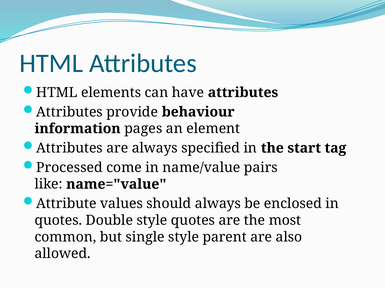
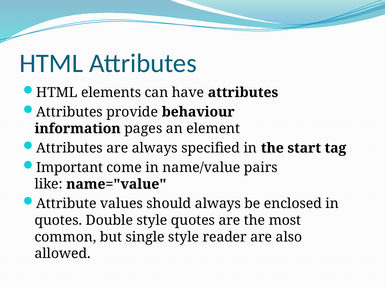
Processed: Processed -> Important
parent: parent -> reader
